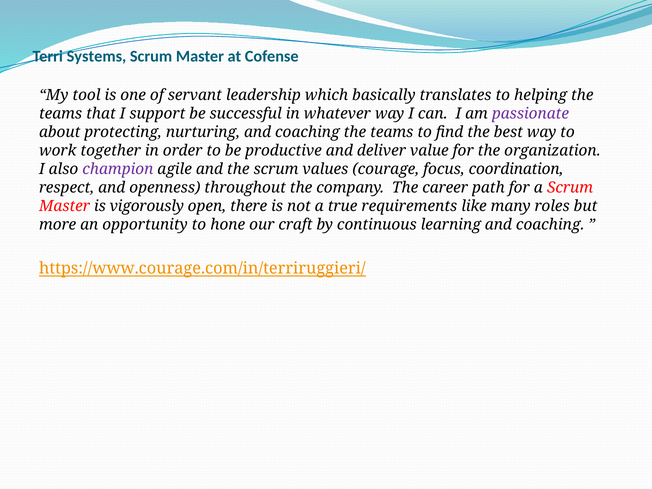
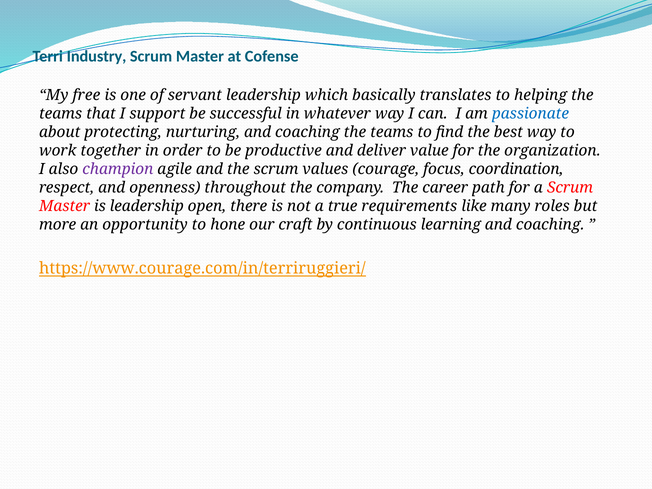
Systems: Systems -> Industry
tool: tool -> free
passionate colour: purple -> blue
is vigorously: vigorously -> leadership
